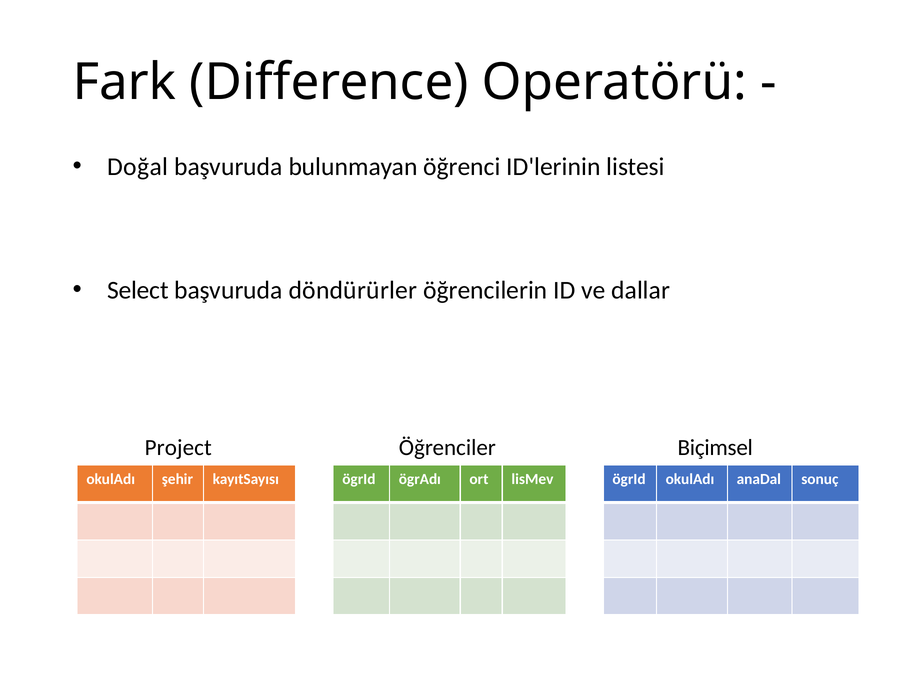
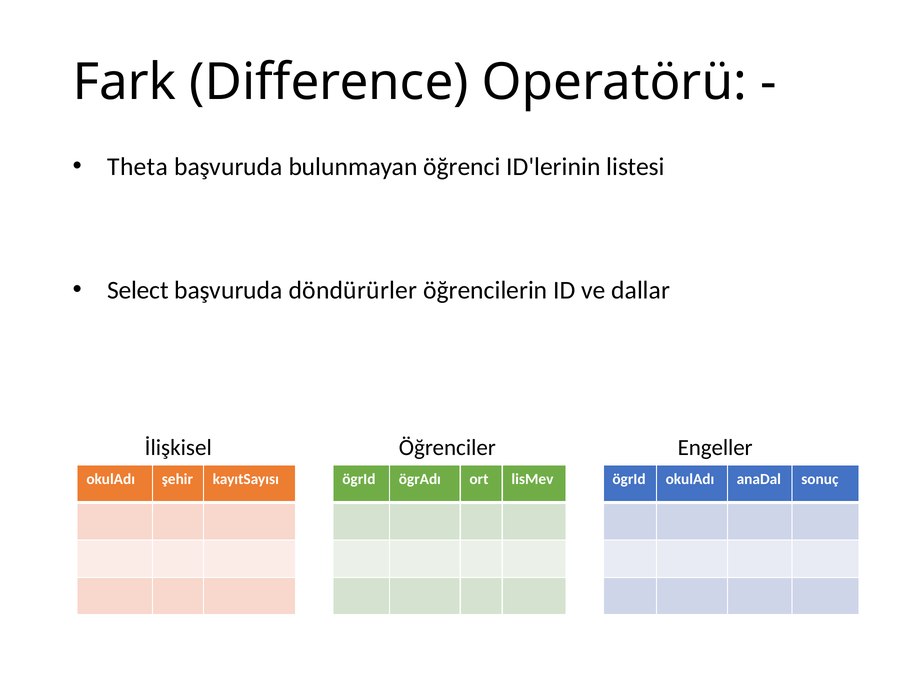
Doğal: Doğal -> Theta
Project: Project -> İlişkisel
Biçimsel: Biçimsel -> Engeller
